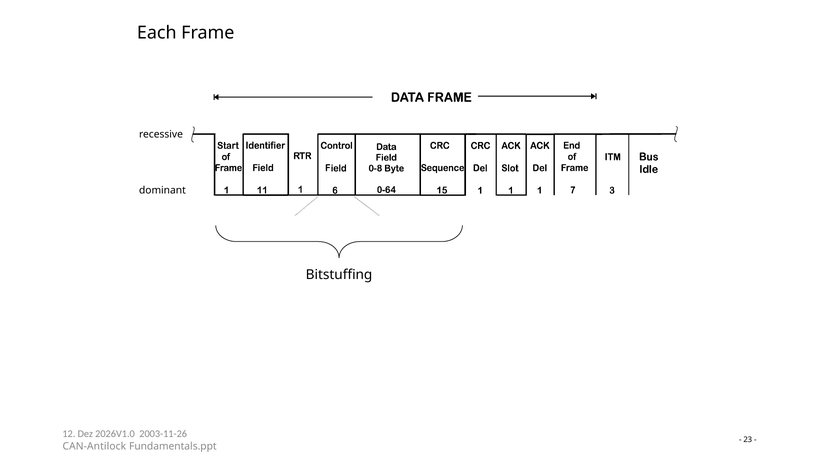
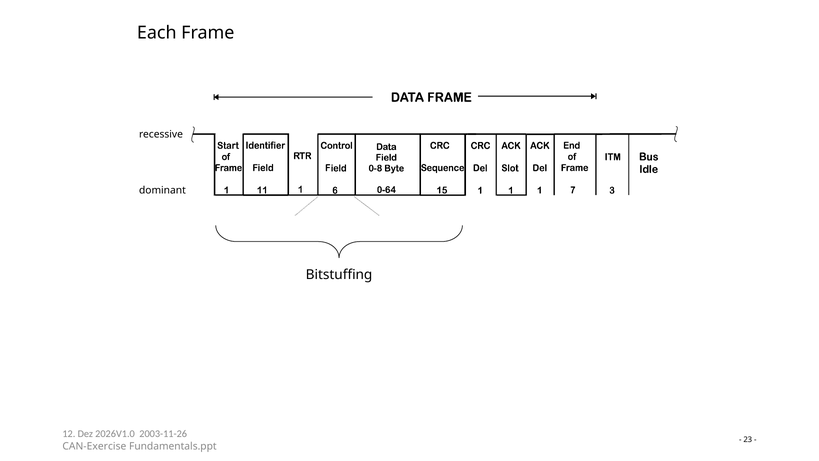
CAN-Antilock: CAN-Antilock -> CAN-Exercise
